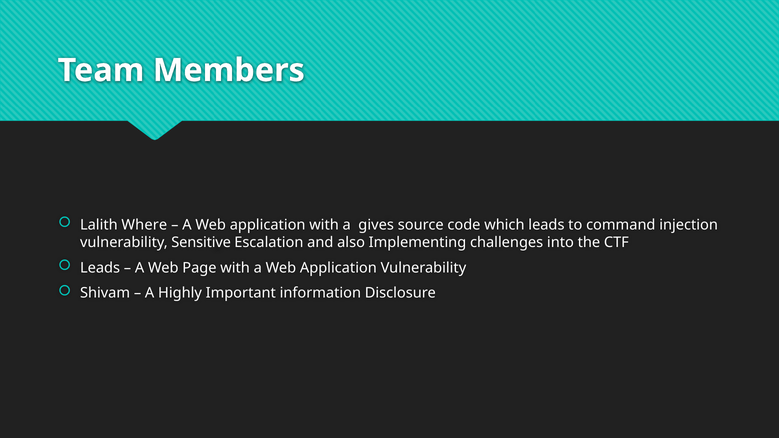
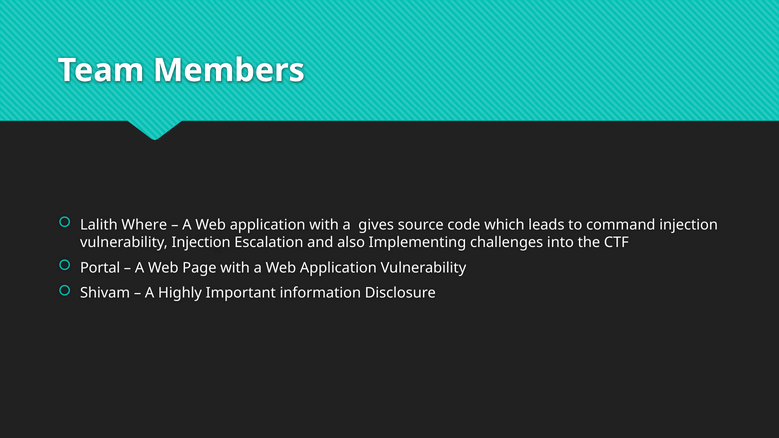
vulnerability Sensitive: Sensitive -> Injection
Leads at (100, 268): Leads -> Portal
